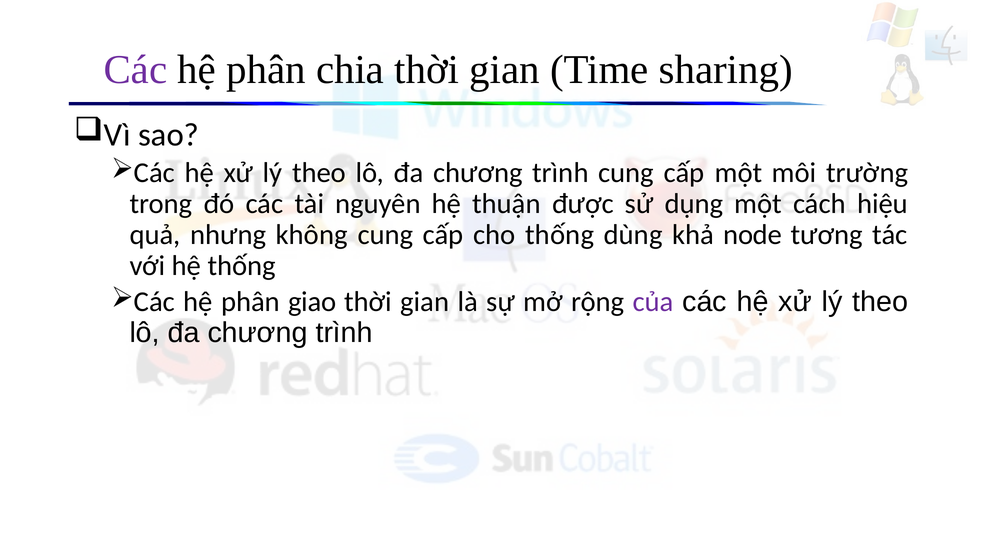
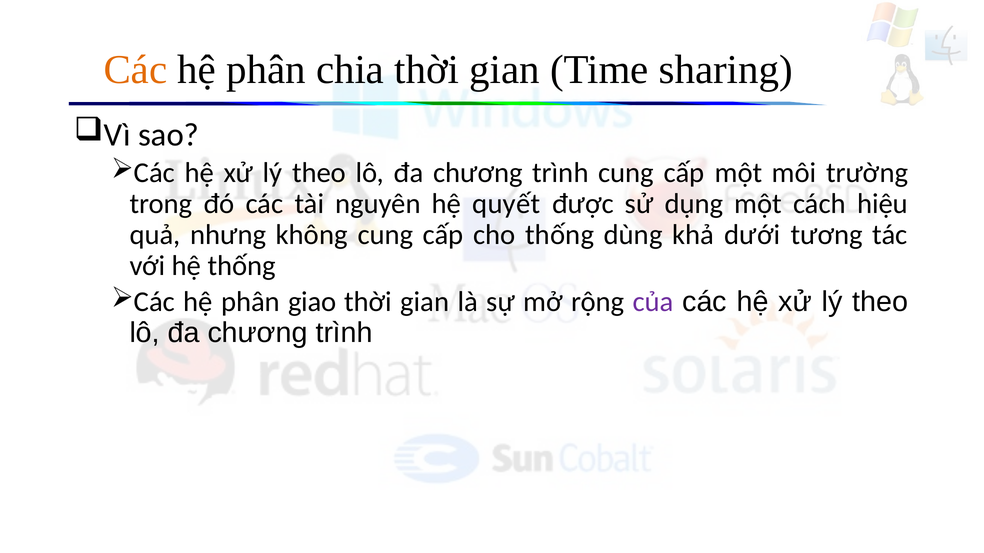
Các at (135, 70) colour: purple -> orange
thuận: thuận -> quyết
node: node -> dưới
